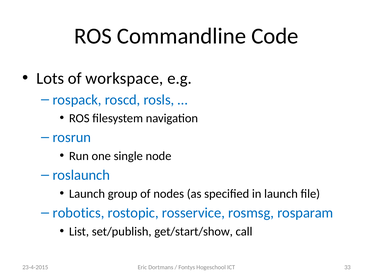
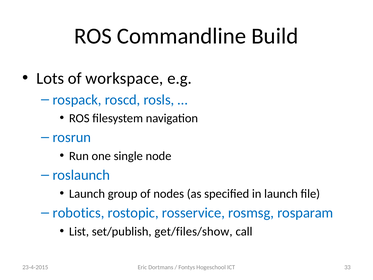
Code: Code -> Build
get/start/show: get/start/show -> get/files/show
